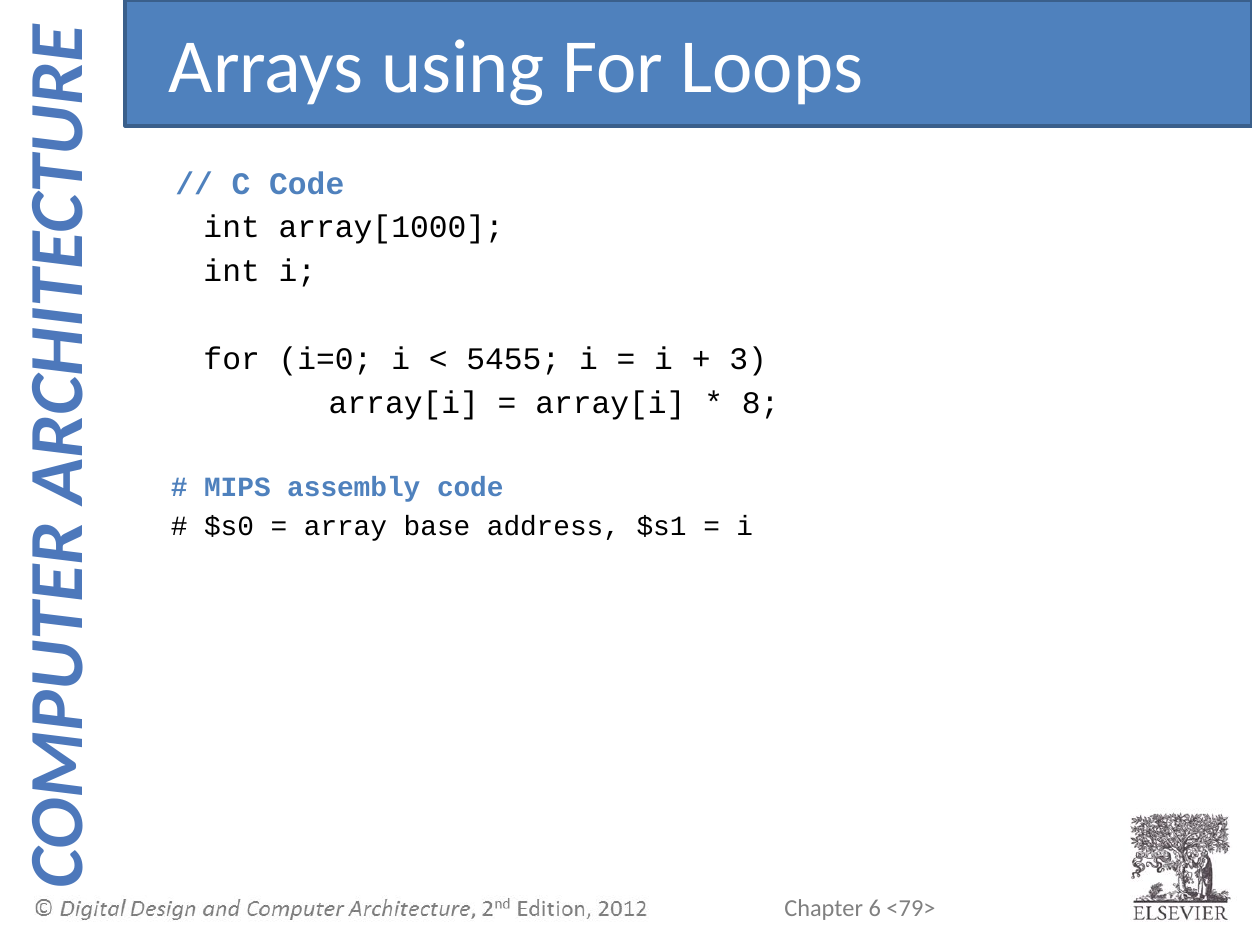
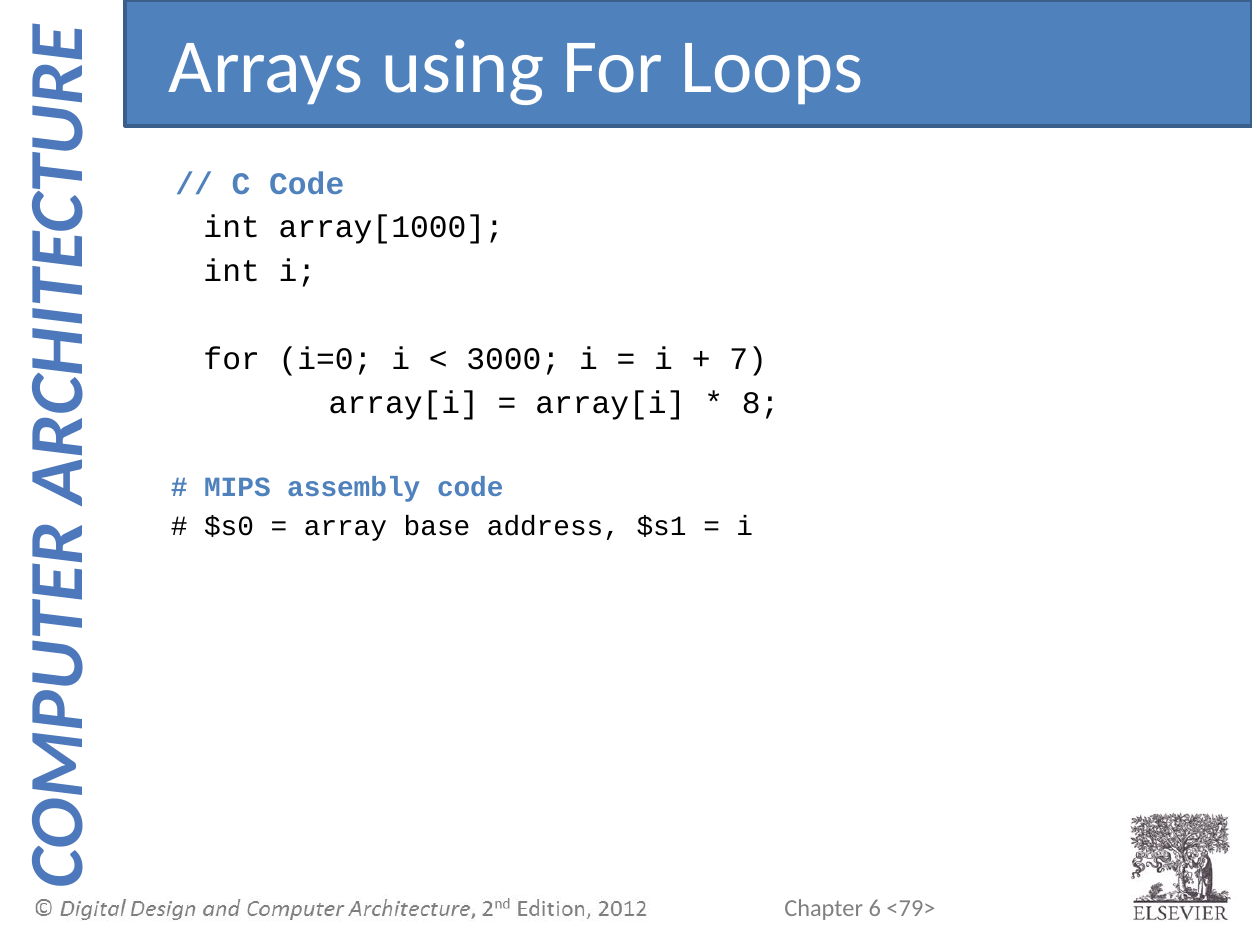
5455: 5455 -> 3000
3: 3 -> 7
